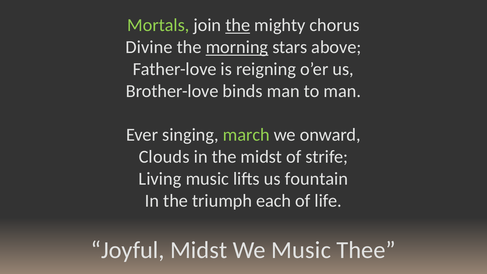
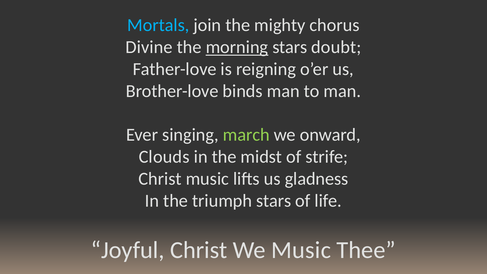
Mortals colour: light green -> light blue
the at (238, 25) underline: present -> none
above: above -> doubt
Living at (160, 179): Living -> Christ
fountain: fountain -> gladness
triumph each: each -> stars
Joyful Midst: Midst -> Christ
